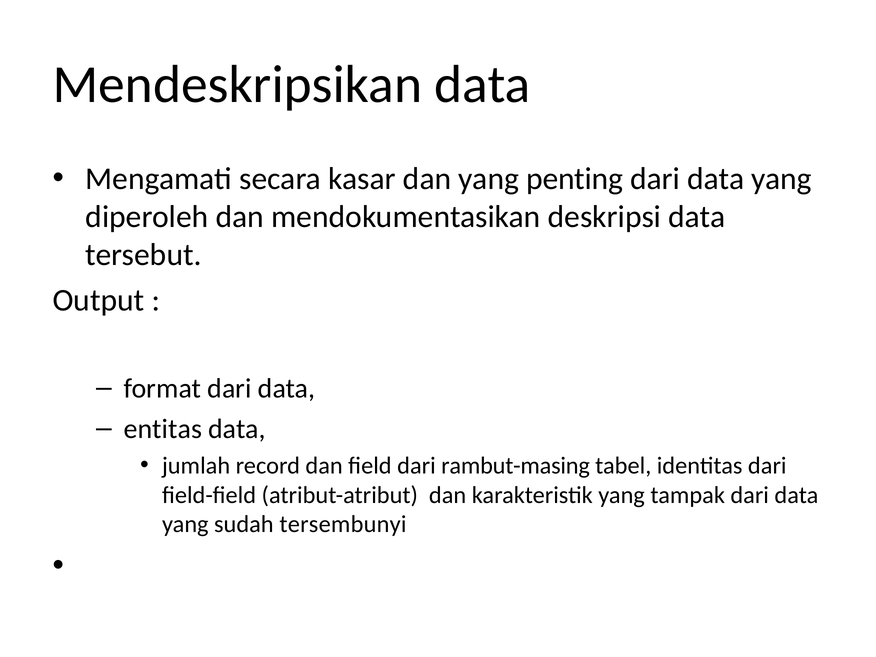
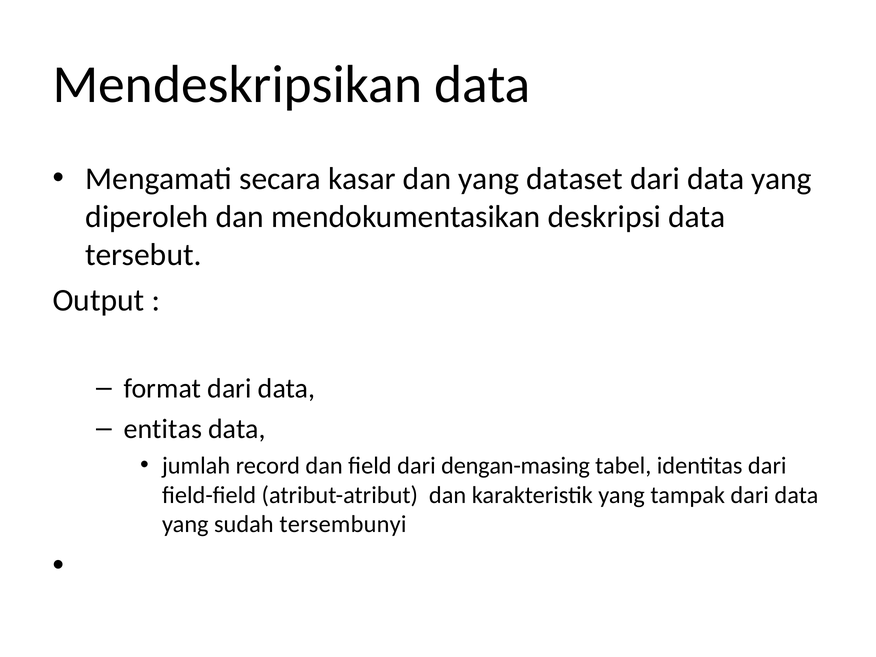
penting: penting -> dataset
rambut-masing: rambut-masing -> dengan-masing
